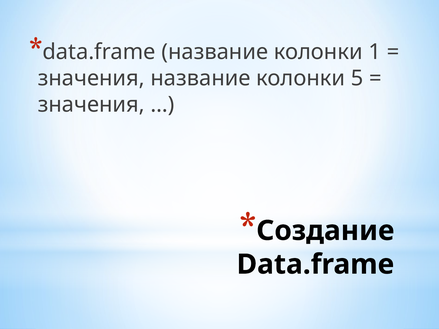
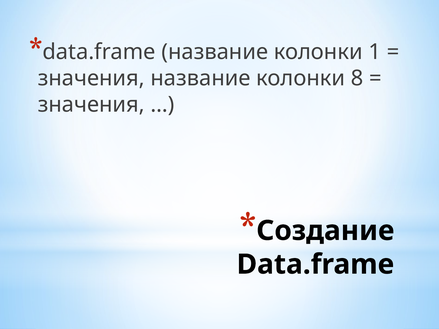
5: 5 -> 8
